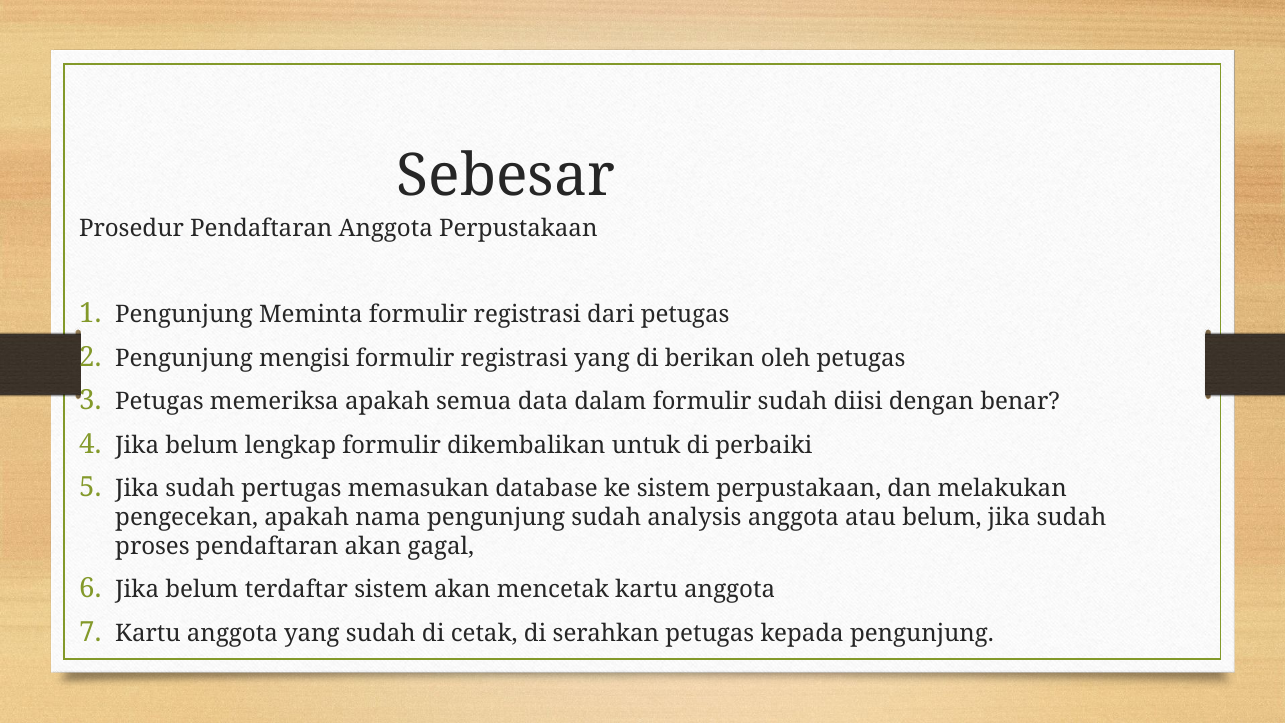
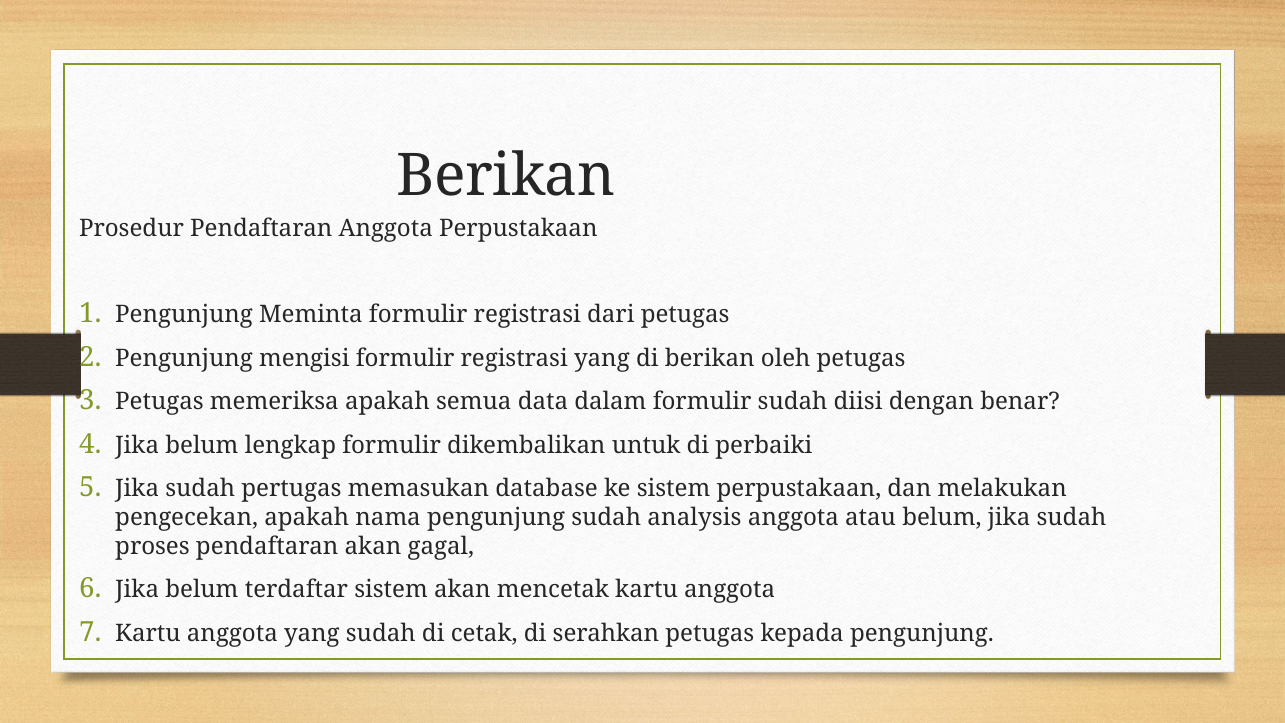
Sebesar at (506, 176): Sebesar -> Berikan
